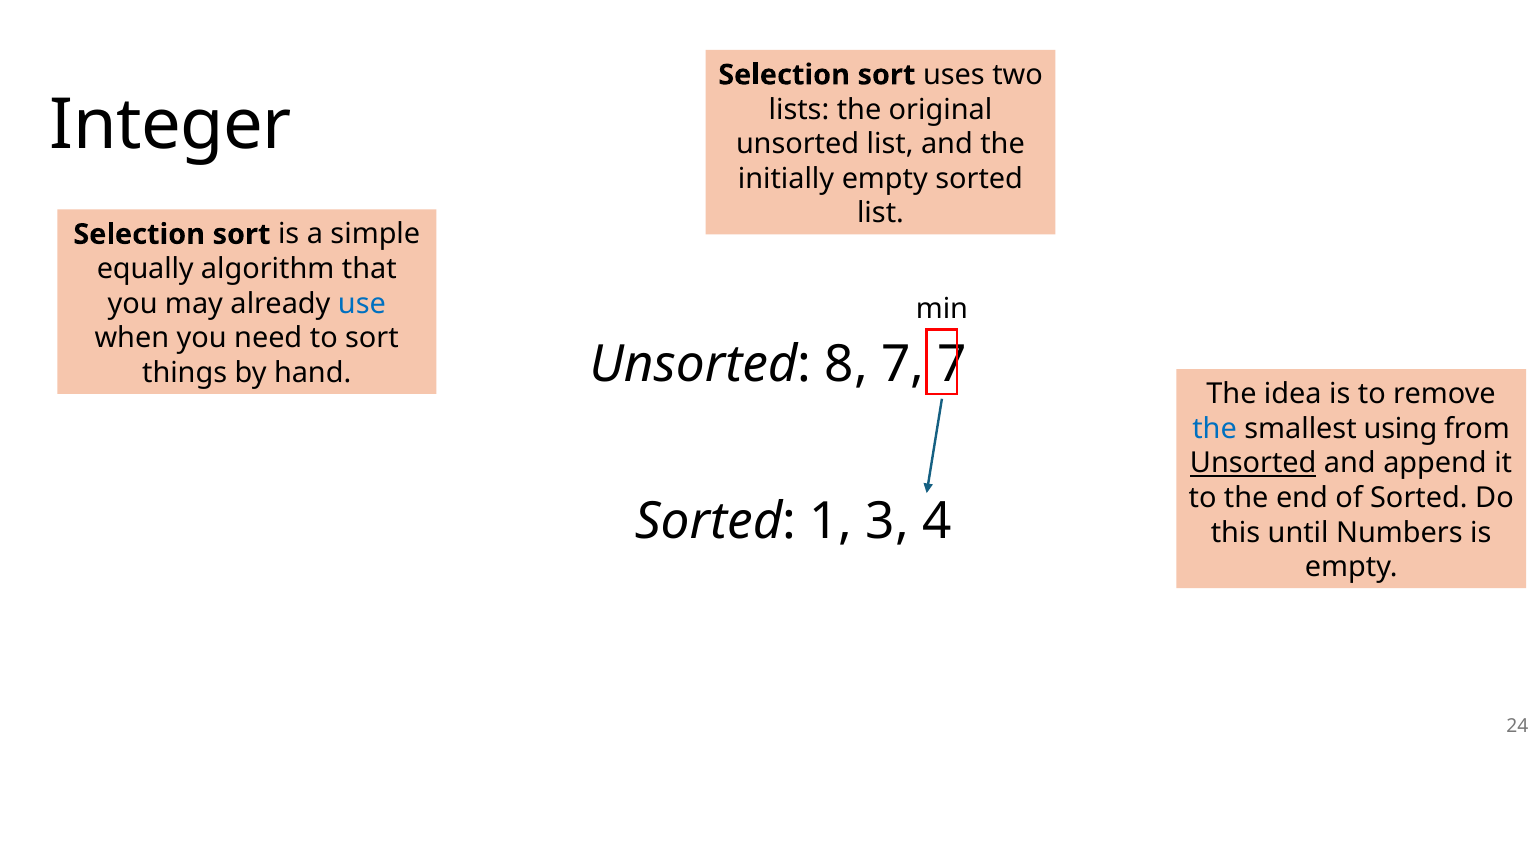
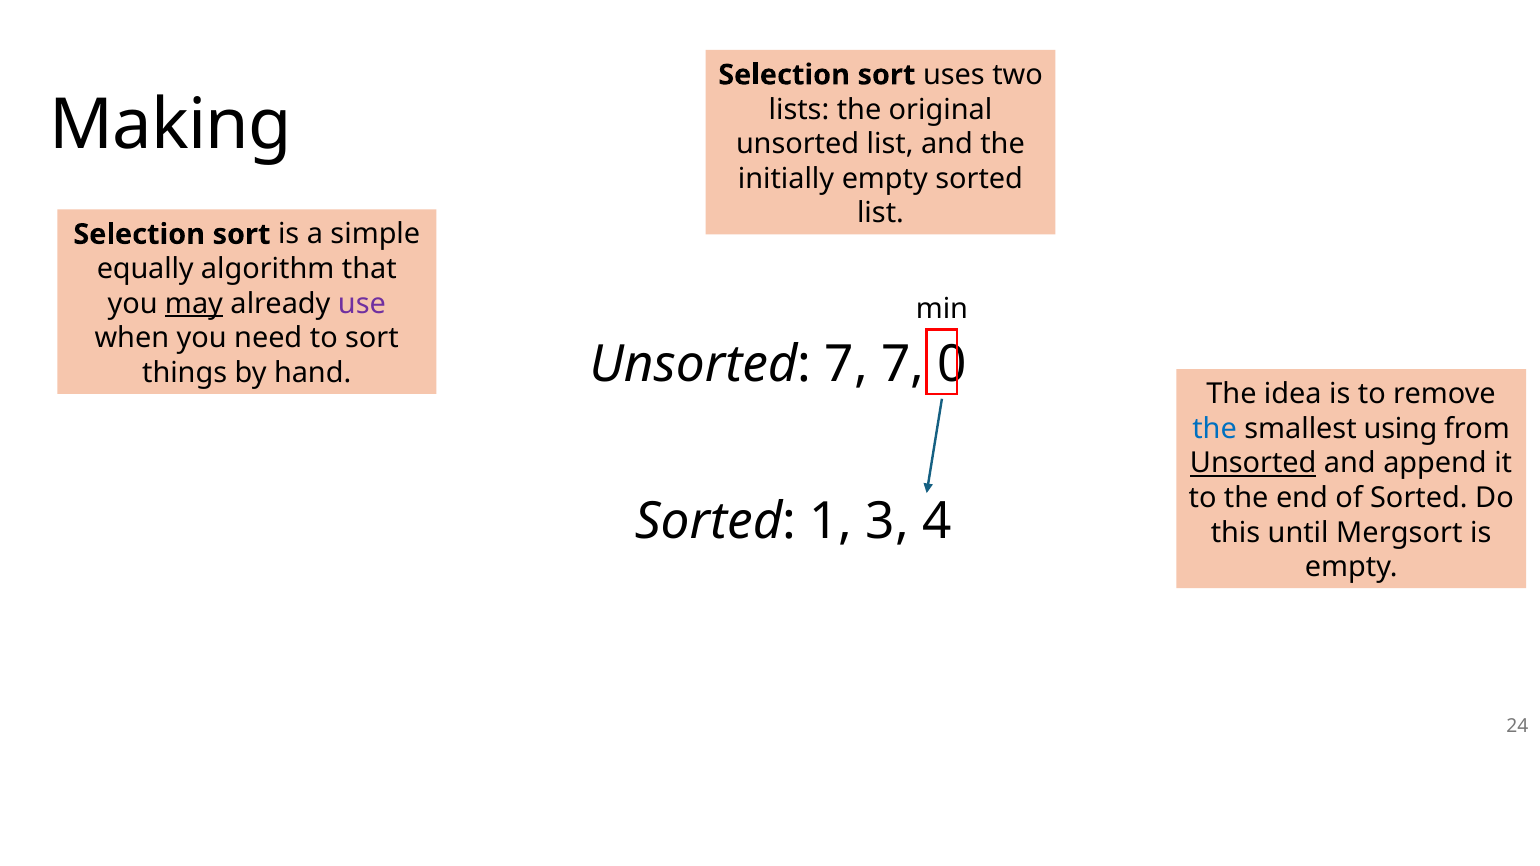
Integer: Integer -> Making
may underline: none -> present
use colour: blue -> purple
Unsorted 8: 8 -> 7
7 7: 7 -> 0
Numbers: Numbers -> Mergsort
